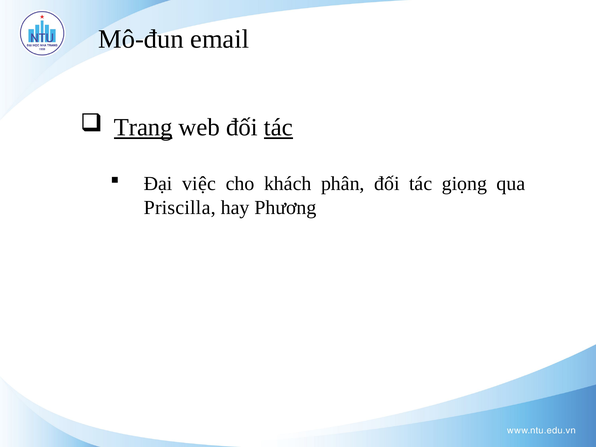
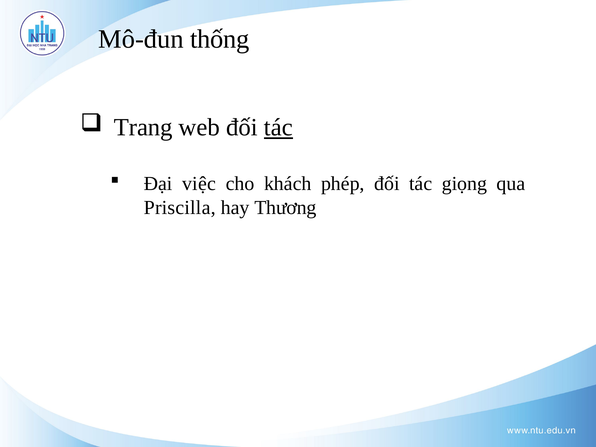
email: email -> thống
Trang underline: present -> none
phân: phân -> phép
Phương: Phương -> Thương
